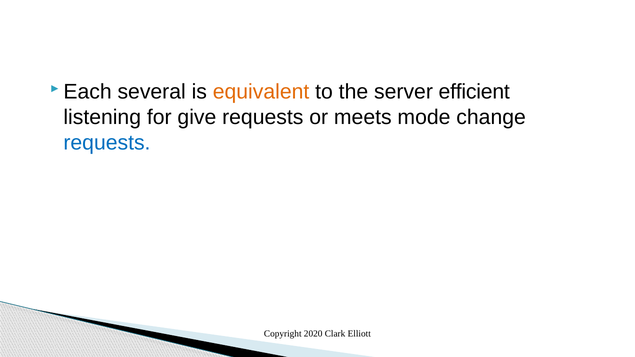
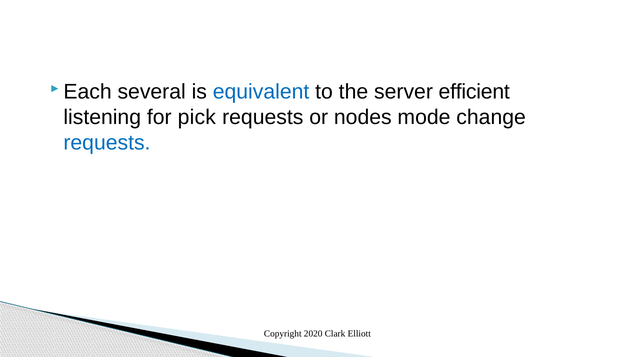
equivalent colour: orange -> blue
give: give -> pick
meets: meets -> nodes
